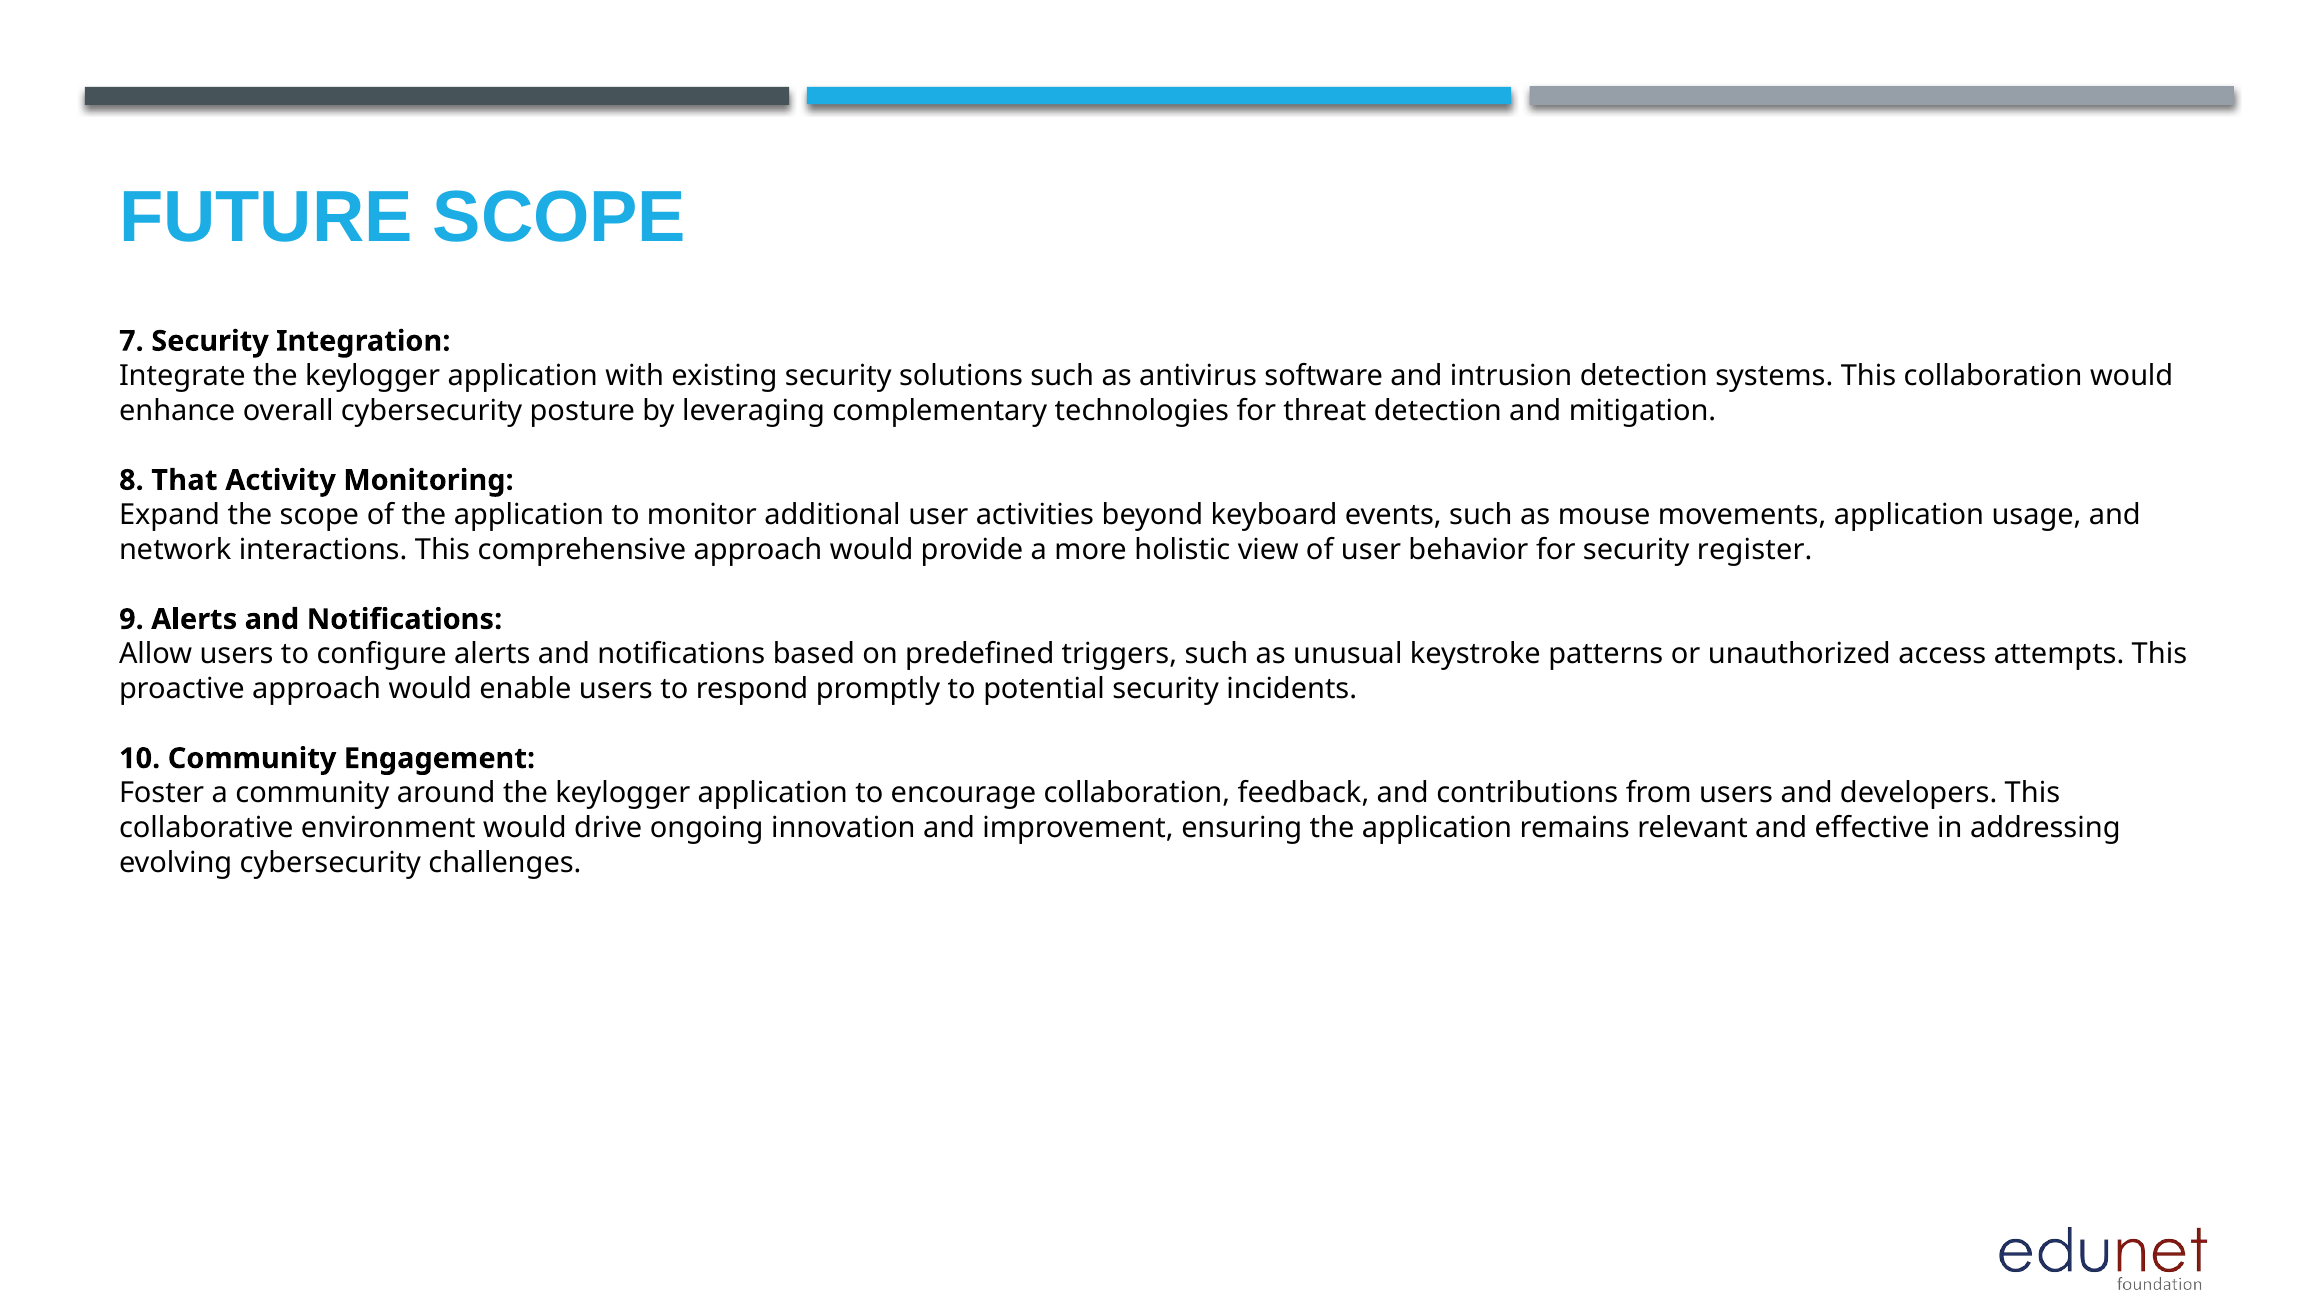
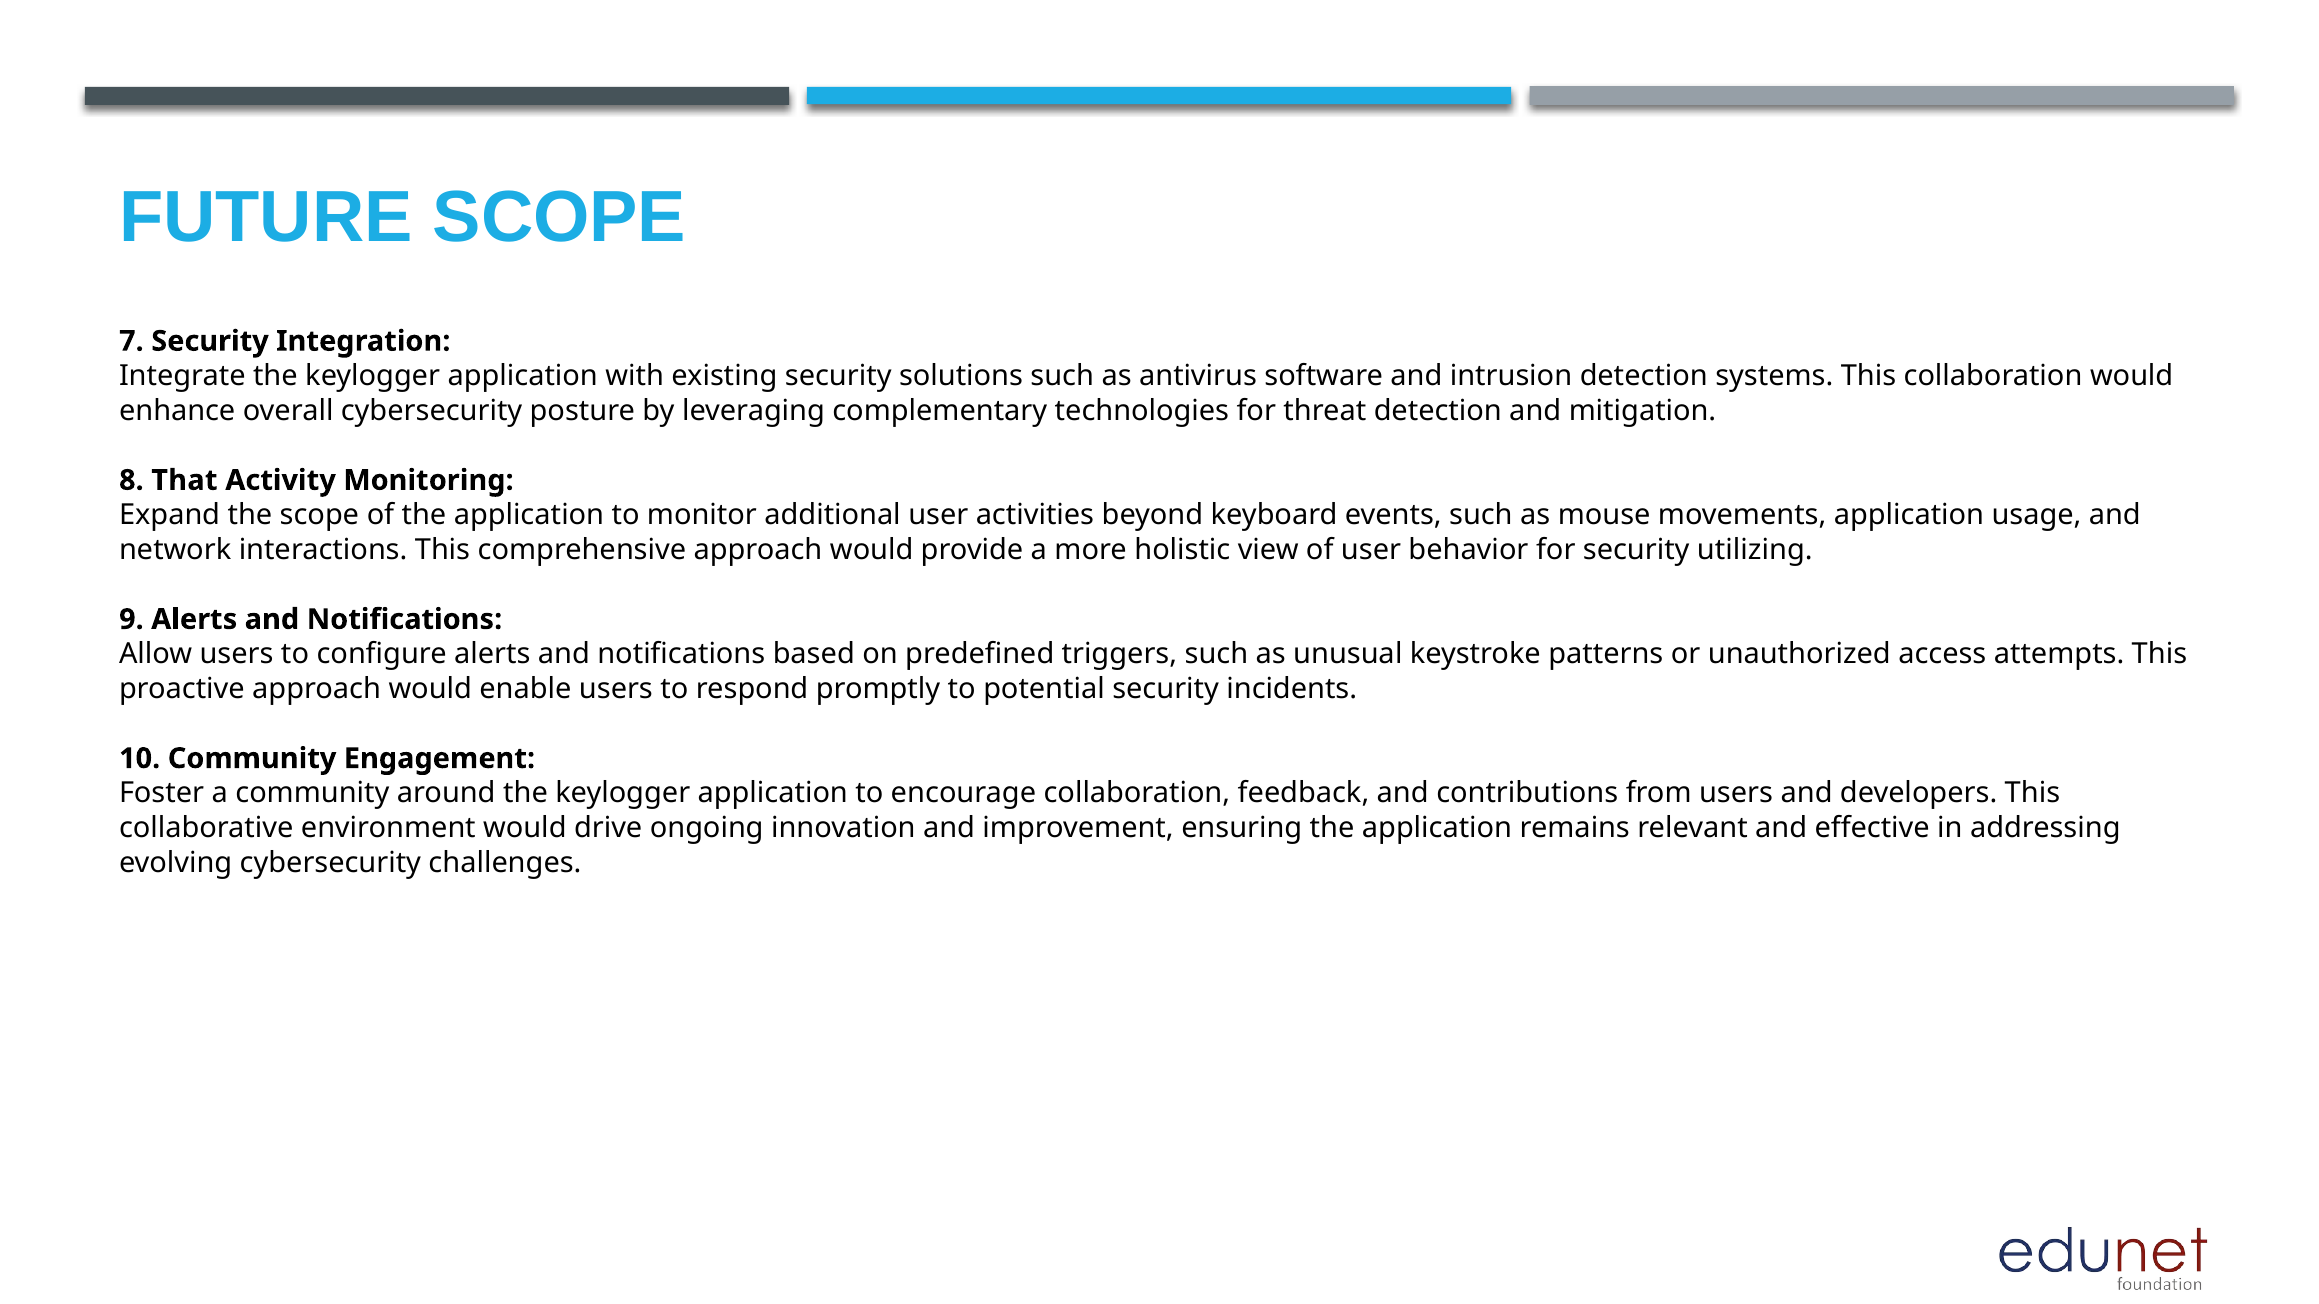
register: register -> utilizing
